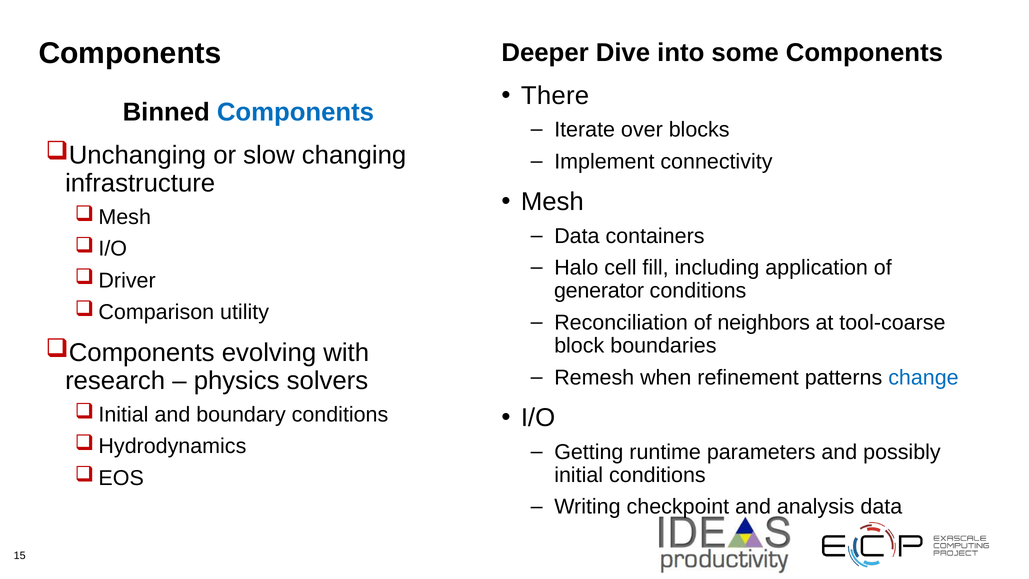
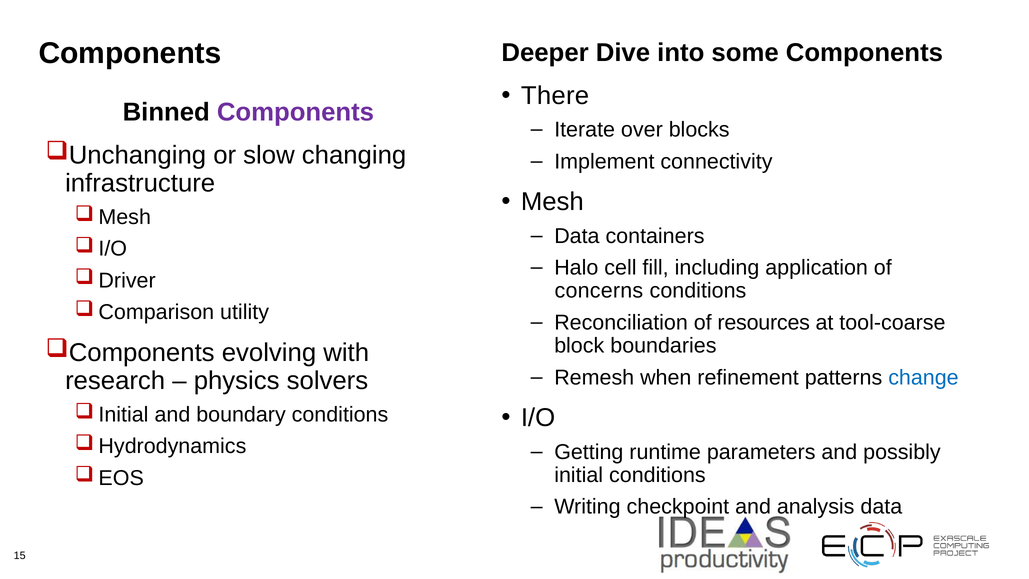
Components at (295, 112) colour: blue -> purple
generator: generator -> concerns
neighbors: neighbors -> resources
